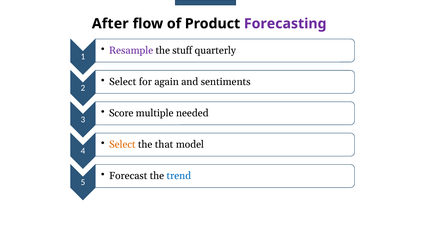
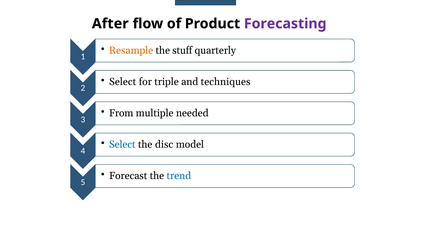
Resample colour: purple -> orange
again: again -> triple
sentiments: sentiments -> techniques
Score: Score -> From
Select at (122, 145) colour: orange -> blue
that: that -> disc
